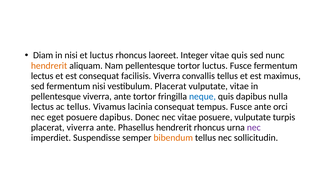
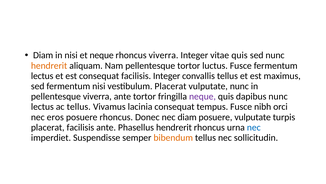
et luctus: luctus -> neque
rhoncus laoreet: laoreet -> viverra
facilisis Viverra: Viverra -> Integer
vulputate vitae: vitae -> nunc
neque at (202, 96) colour: blue -> purple
dapibus nulla: nulla -> nunc
Fusce ante: ante -> nibh
eget: eget -> eros
posuere dapibus: dapibus -> rhoncus
nec vitae: vitae -> diam
placerat viverra: viverra -> facilisis
nec at (254, 127) colour: purple -> blue
